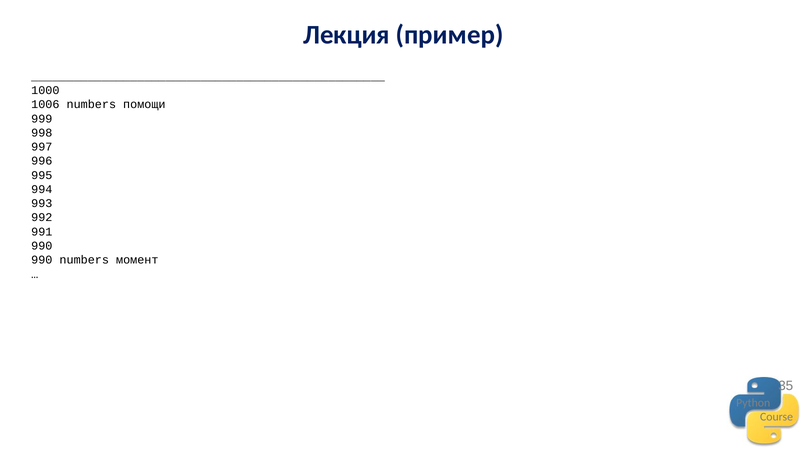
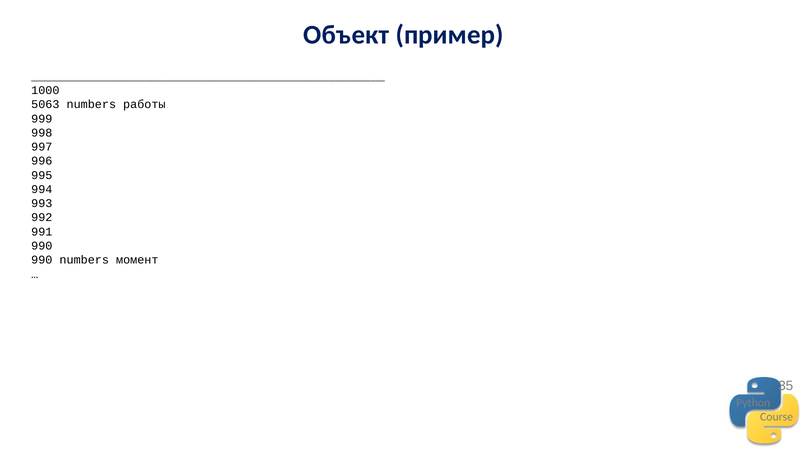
Лекция: Лекция -> Объект
1006: 1006 -> 5063
помощи: помощи -> работы
